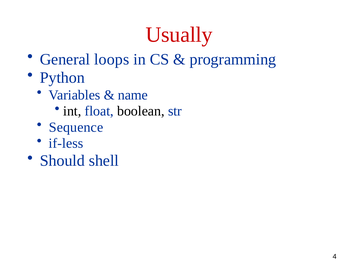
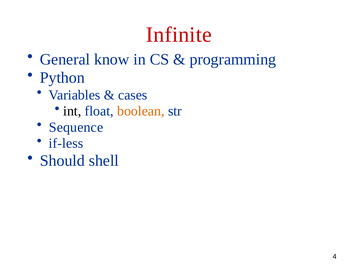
Usually: Usually -> Infinite
loops: loops -> know
name: name -> cases
boolean colour: black -> orange
